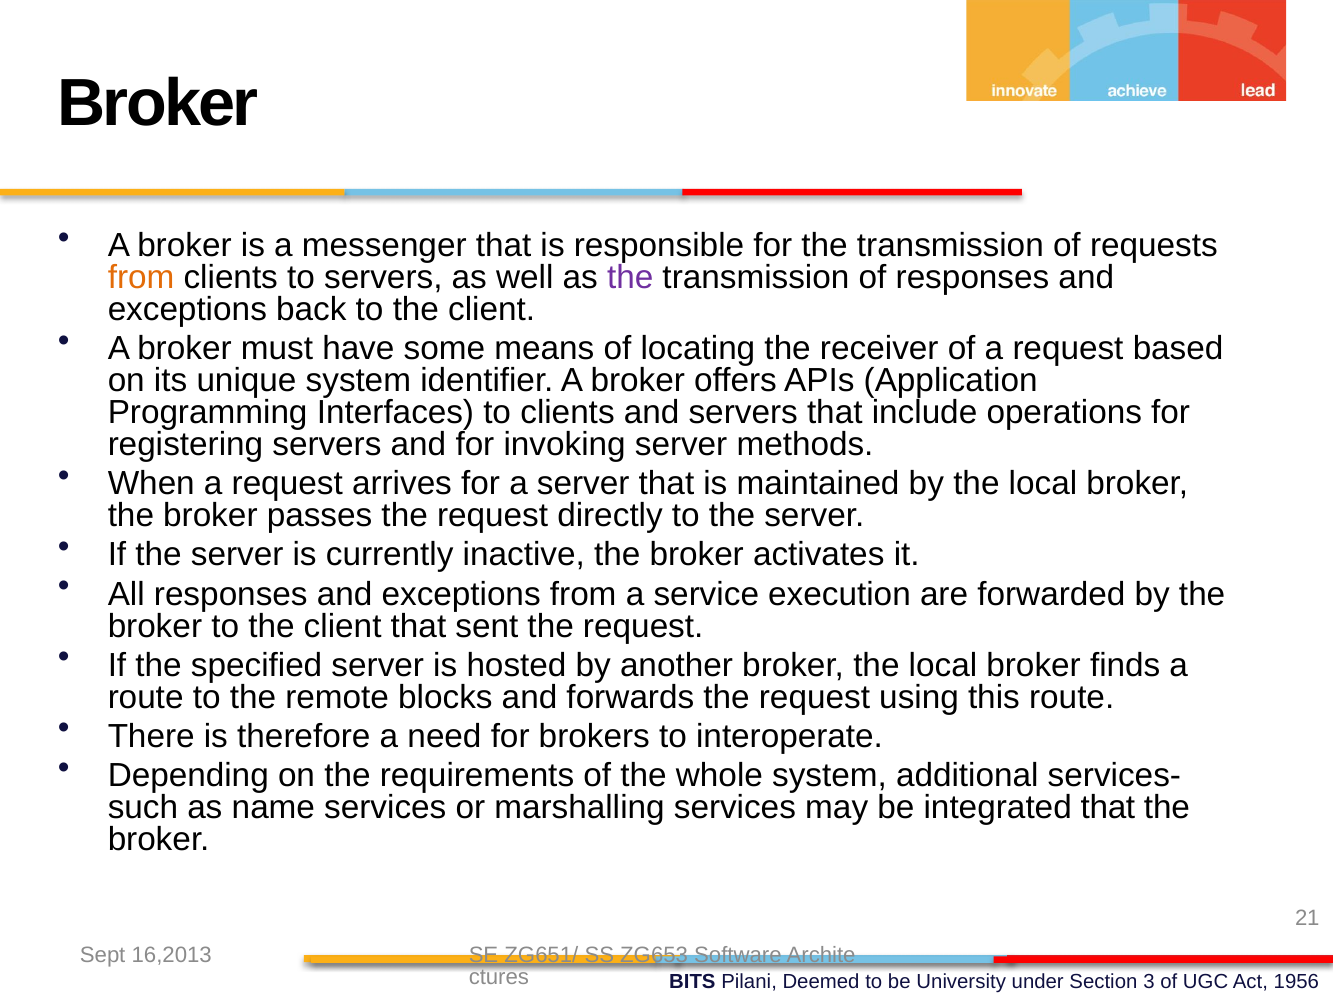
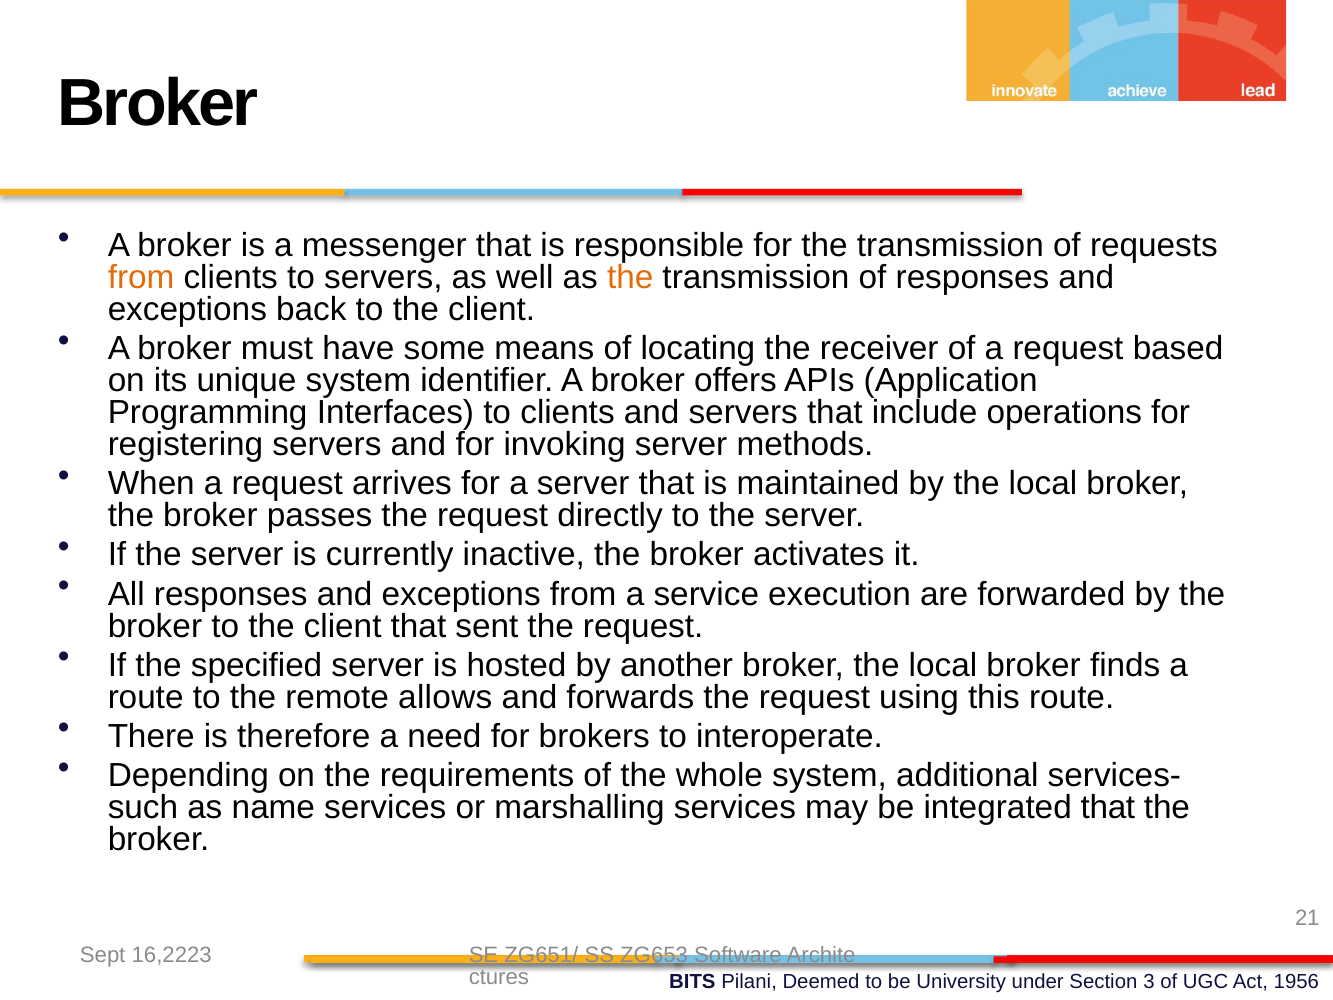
the at (630, 277) colour: purple -> orange
blocks: blocks -> allows
16,2013: 16,2013 -> 16,2223
